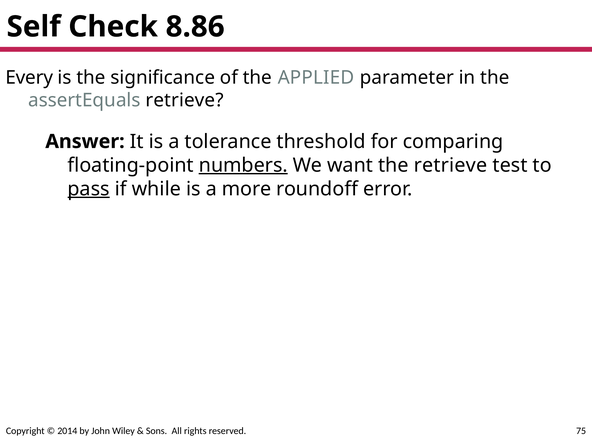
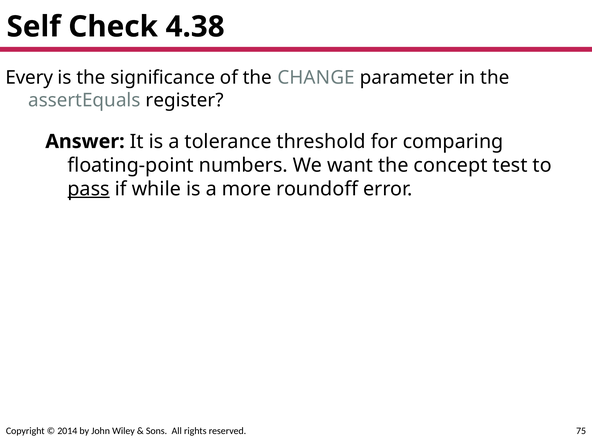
8.86: 8.86 -> 4.38
APPLIED: APPLIED -> CHANGE
assertEquals retrieve: retrieve -> register
numbers underline: present -> none
the retrieve: retrieve -> concept
